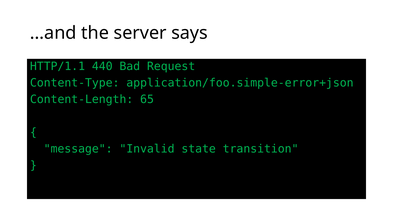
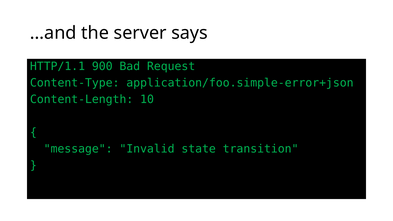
440: 440 -> 900
65: 65 -> 10
